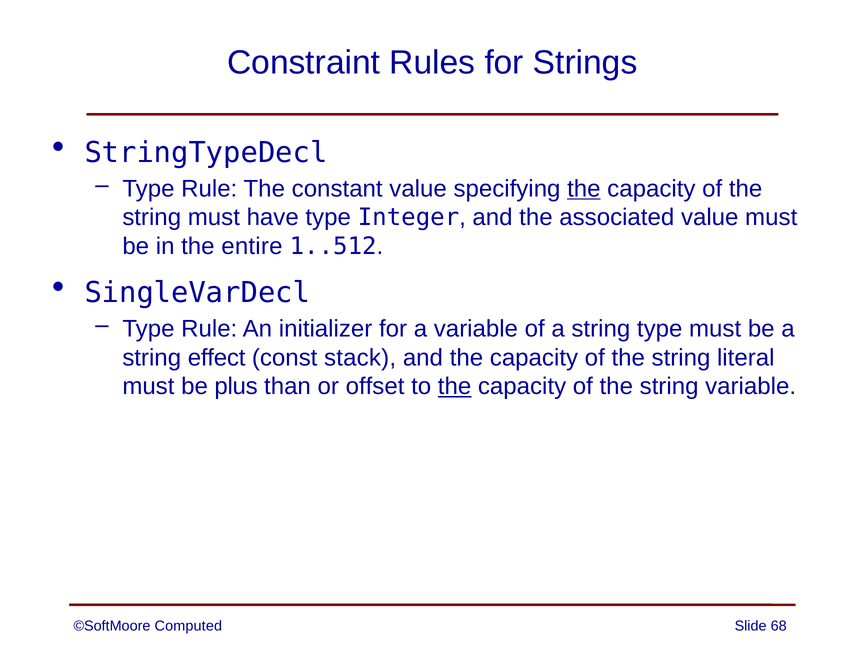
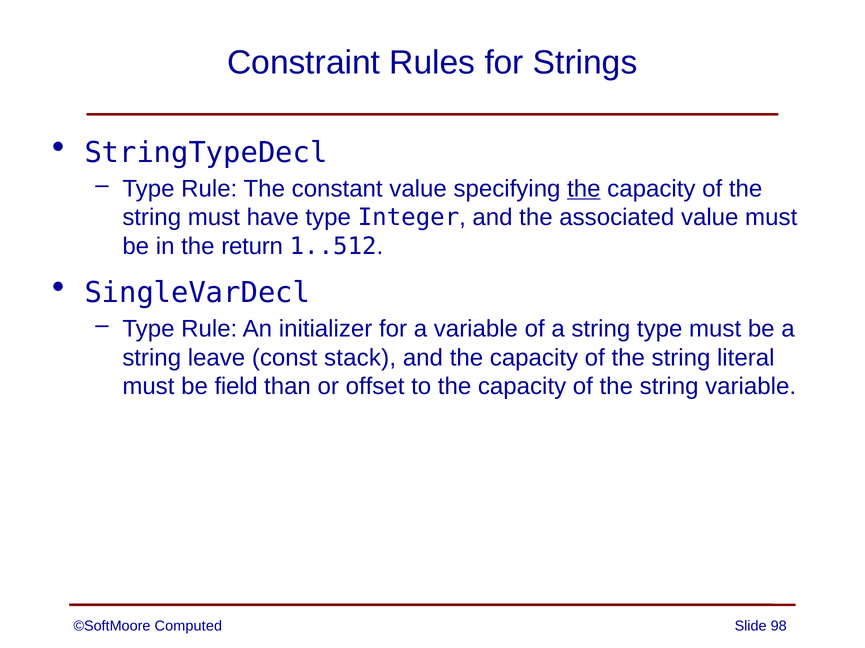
entire: entire -> return
effect: effect -> leave
plus: plus -> field
the at (455, 387) underline: present -> none
68: 68 -> 98
